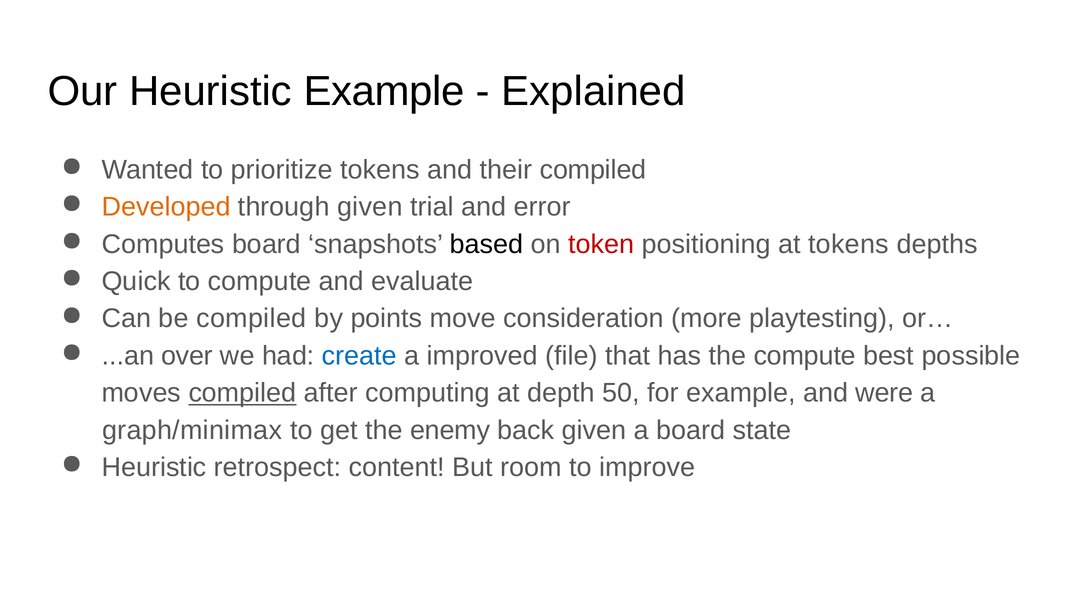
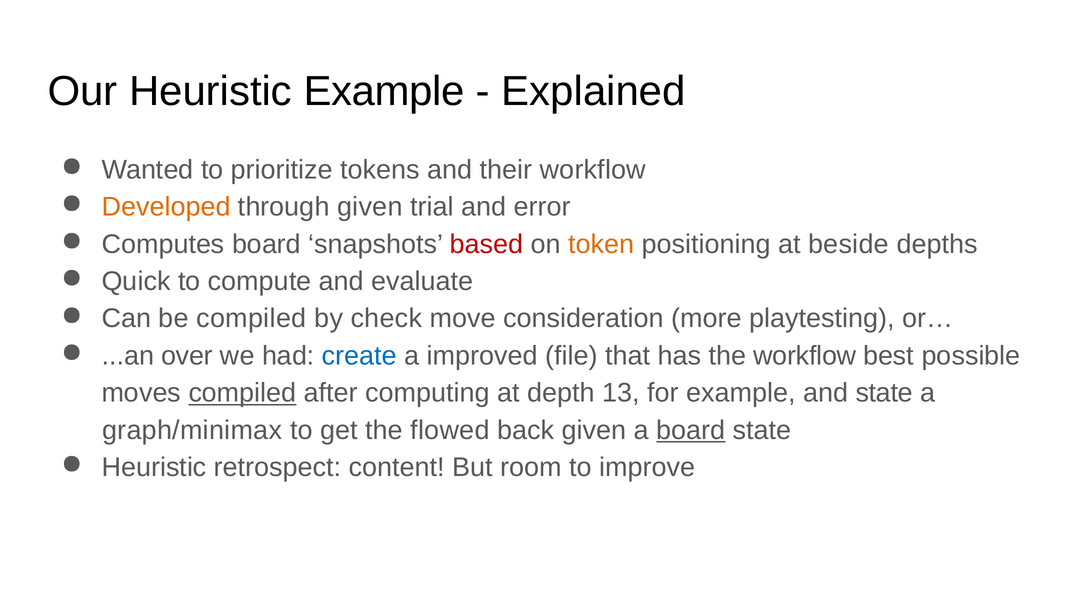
their compiled: compiled -> workflow
based colour: black -> red
token colour: red -> orange
at tokens: tokens -> beside
points: points -> check
the compute: compute -> workflow
50: 50 -> 13
and were: were -> state
enemy: enemy -> flowed
board at (691, 431) underline: none -> present
